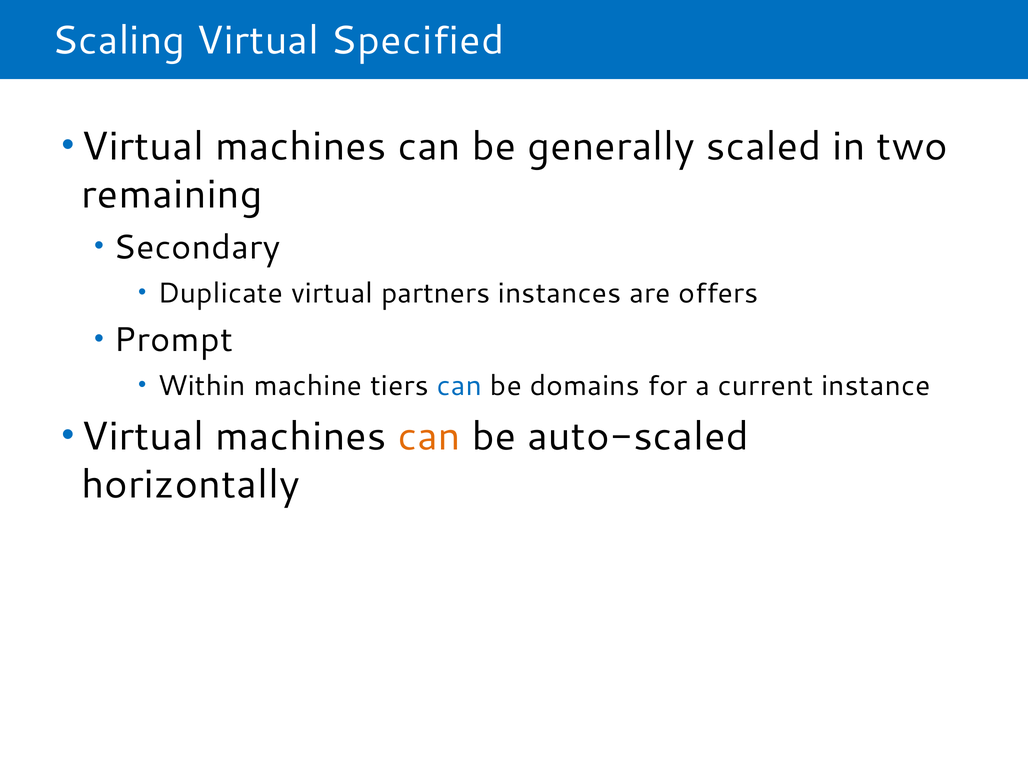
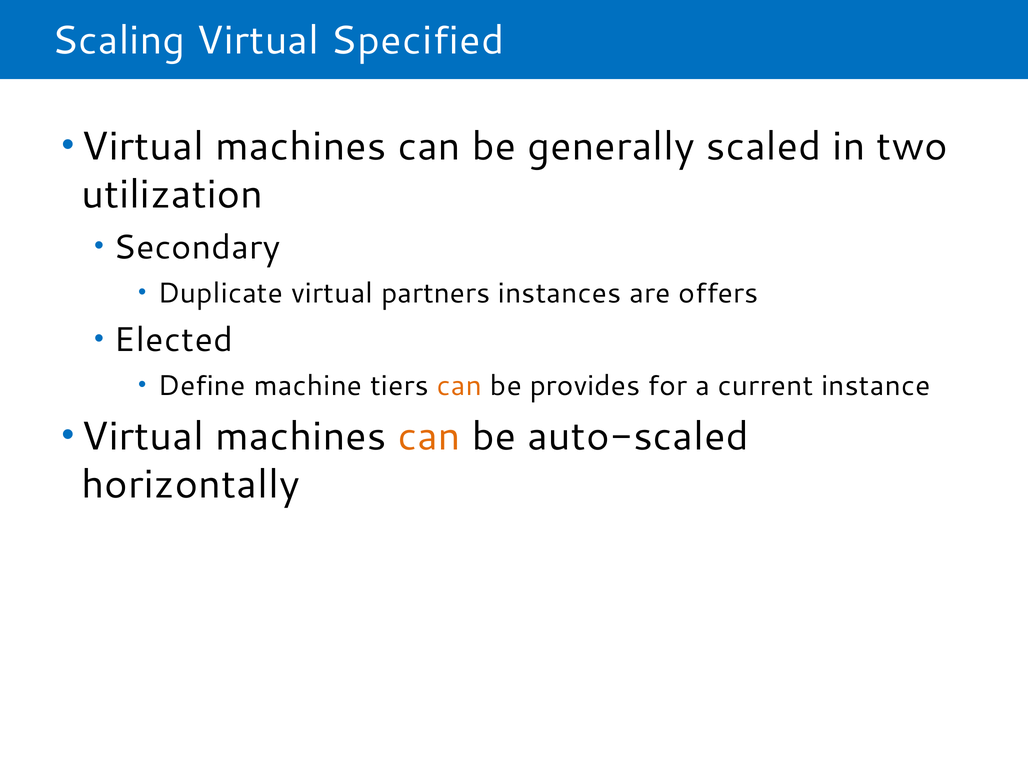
remaining: remaining -> utilization
Prompt: Prompt -> Elected
Within: Within -> Define
can at (460, 386) colour: blue -> orange
domains: domains -> provides
